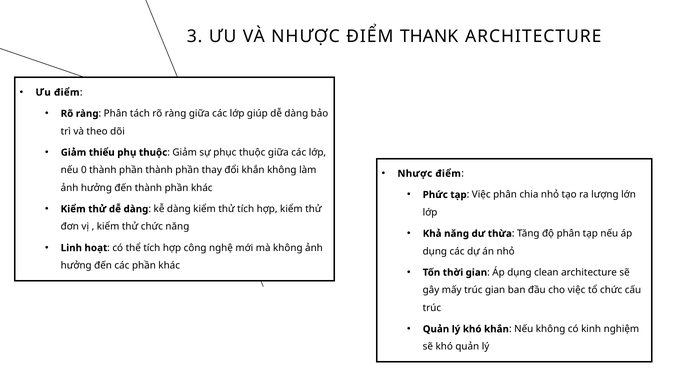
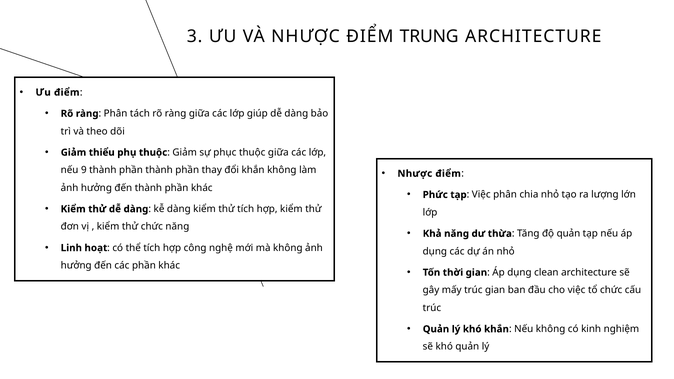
THANK: THANK -> TRUNG
0: 0 -> 9
độ phân: phân -> quản
